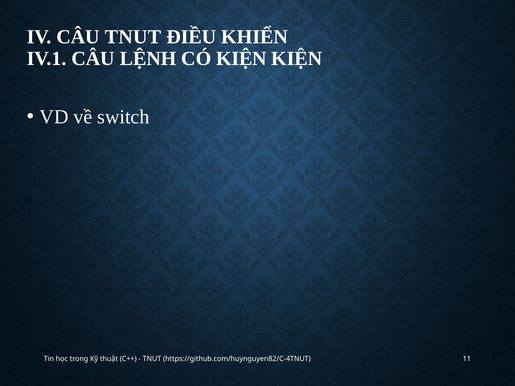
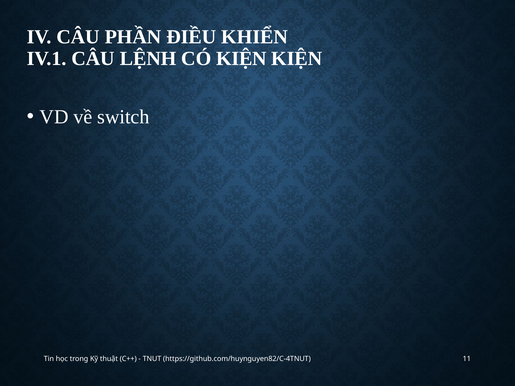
CÂU TNUT: TNUT -> PHẦN
